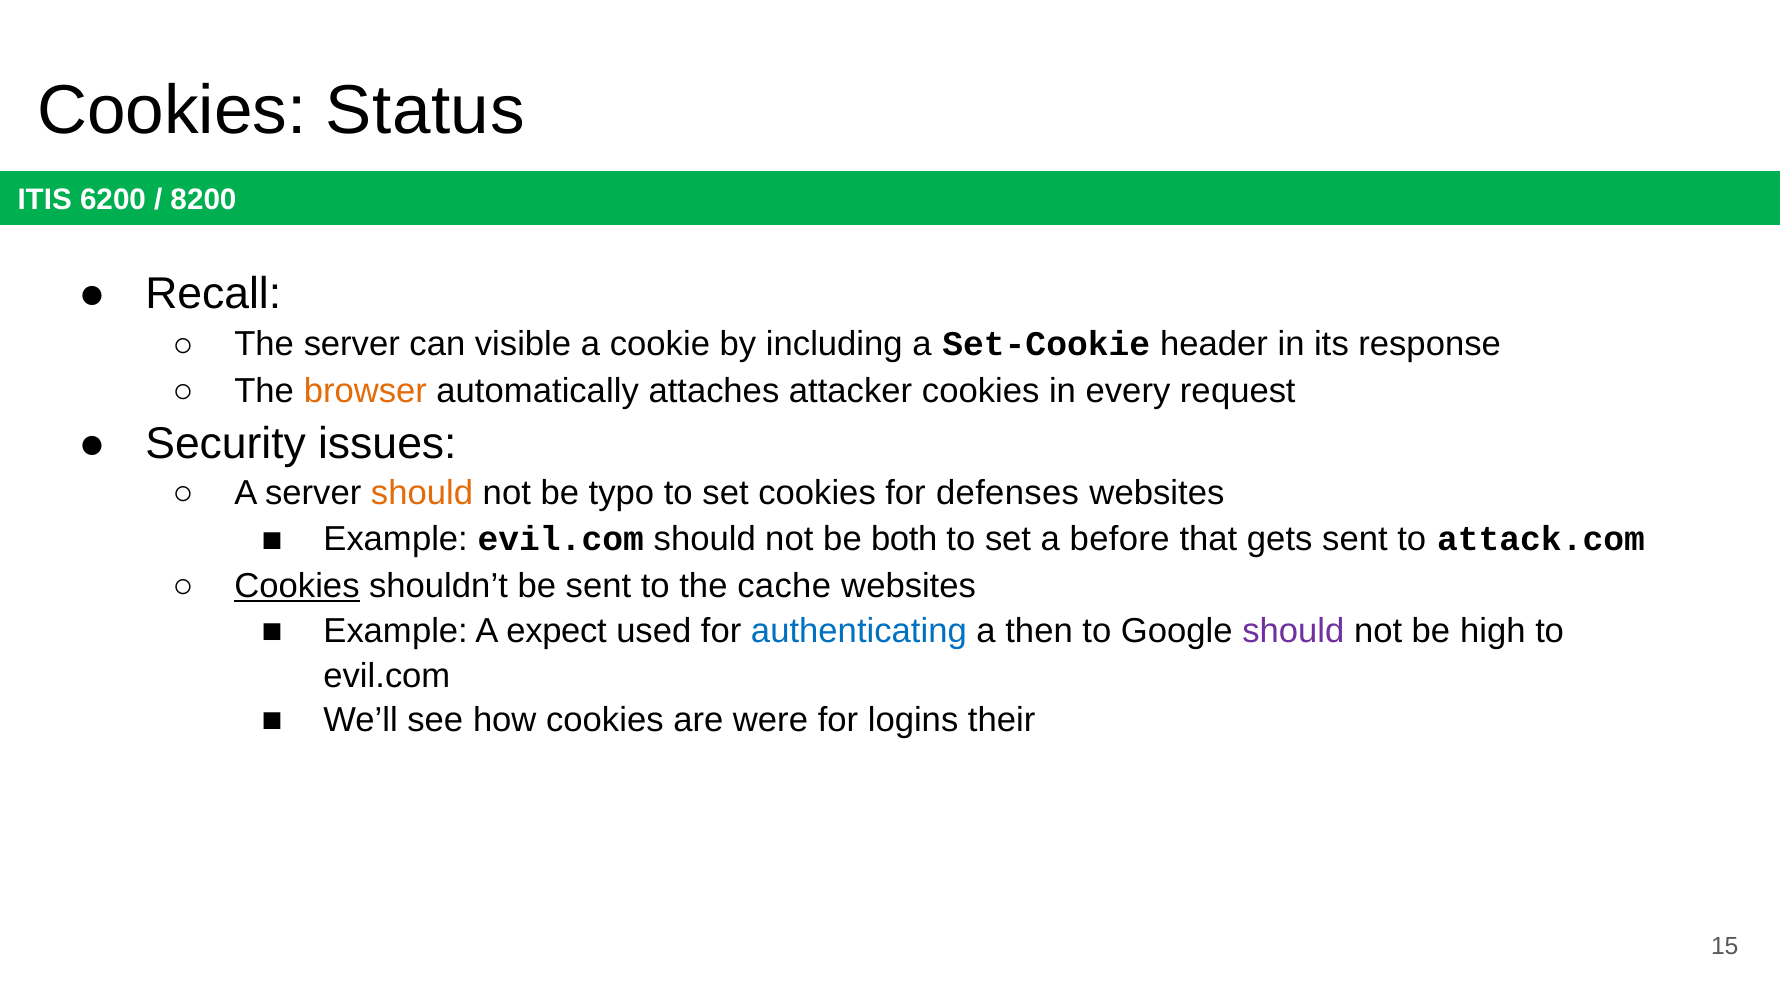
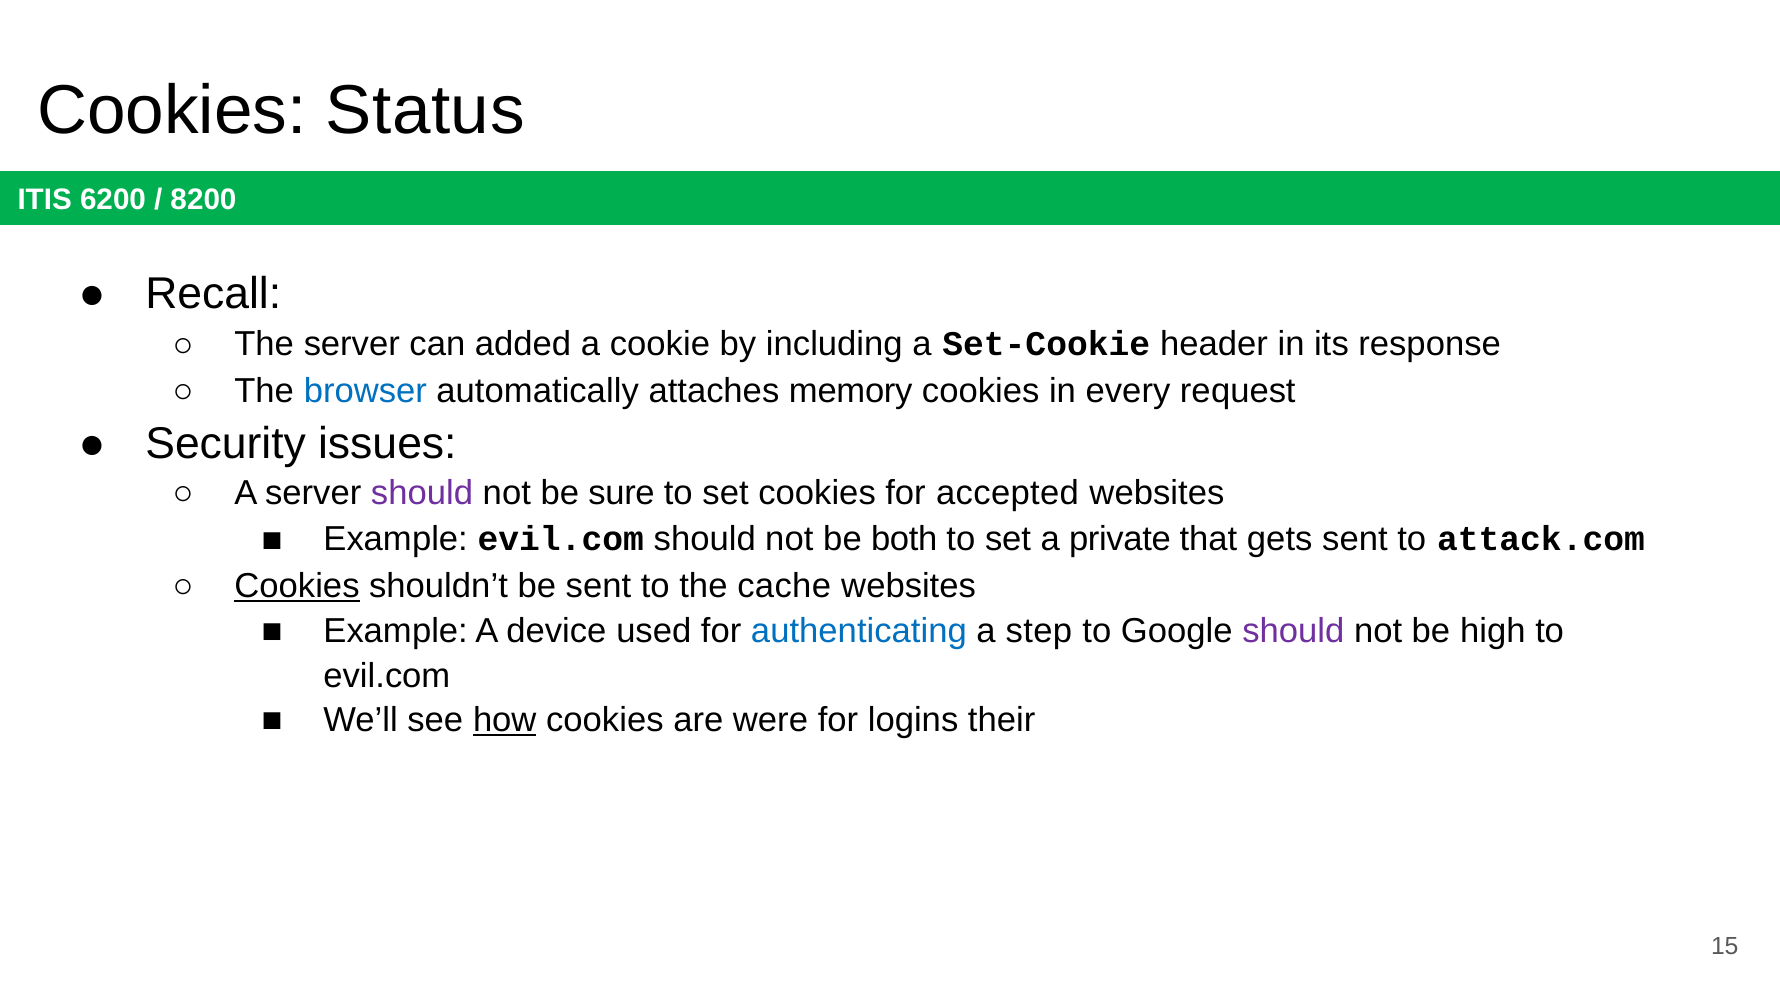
visible: visible -> added
browser colour: orange -> blue
attacker: attacker -> memory
should at (422, 494) colour: orange -> purple
typo: typo -> sure
defenses: defenses -> accepted
before: before -> private
expect: expect -> device
then: then -> step
how underline: none -> present
